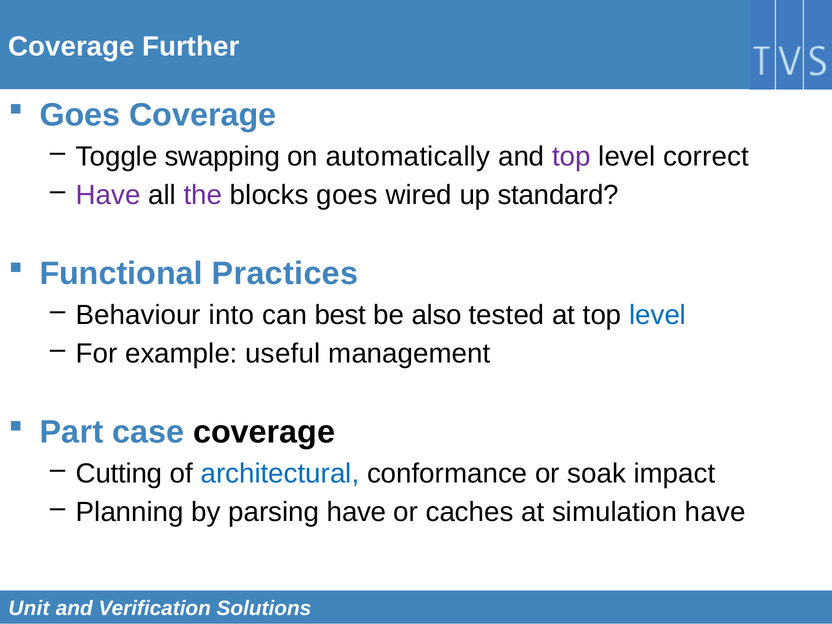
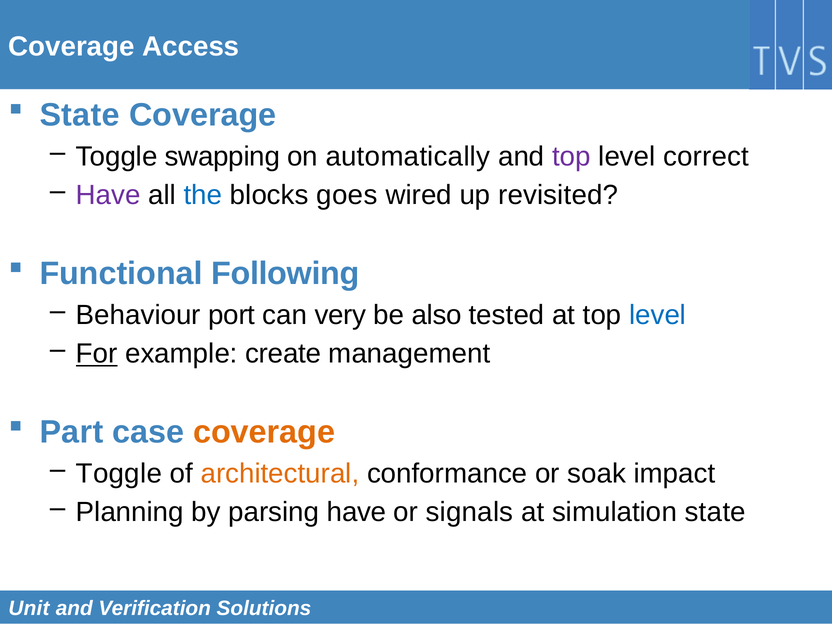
Further: Further -> Access
Goes at (80, 115): Goes -> State
the colour: purple -> blue
standard: standard -> revisited
Practices: Practices -> Following
into: into -> port
best: best -> very
For underline: none -> present
useful: useful -> create
coverage at (264, 432) colour: black -> orange
Cutting at (119, 473): Cutting -> Toggle
architectural colour: blue -> orange
caches: caches -> signals
simulation have: have -> state
